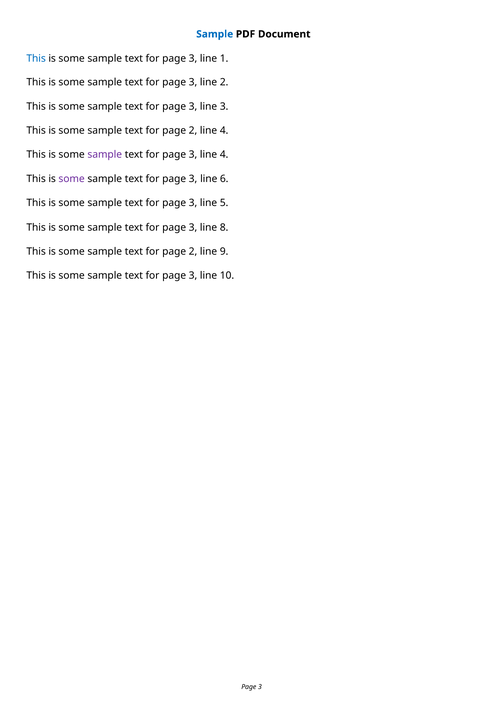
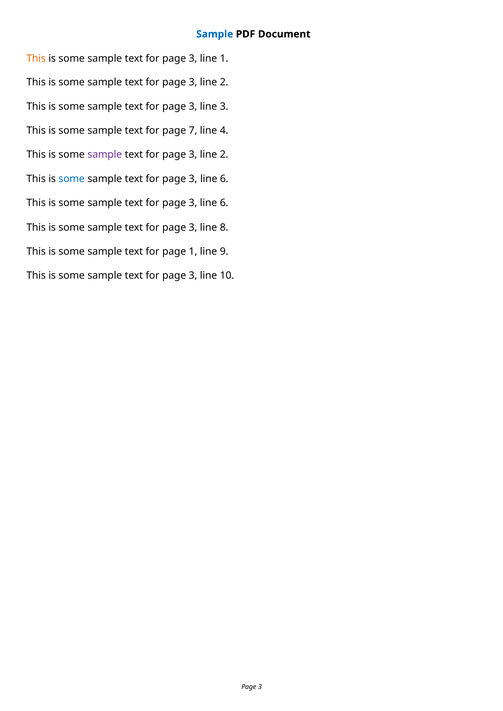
This at (36, 59) colour: blue -> orange
2 at (193, 131): 2 -> 7
4 at (224, 155): 4 -> 2
some at (72, 179) colour: purple -> blue
5 at (224, 203): 5 -> 6
2 at (193, 252): 2 -> 1
